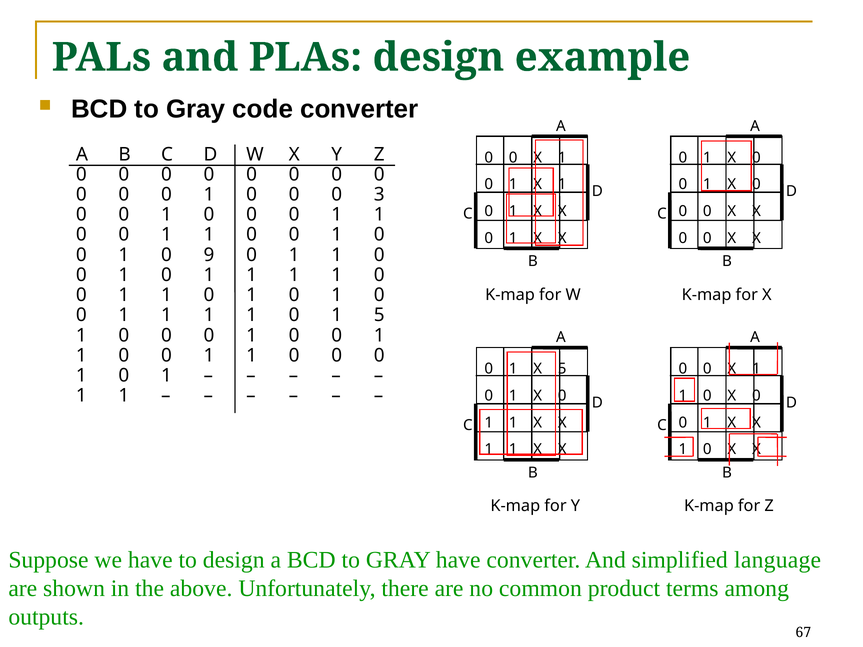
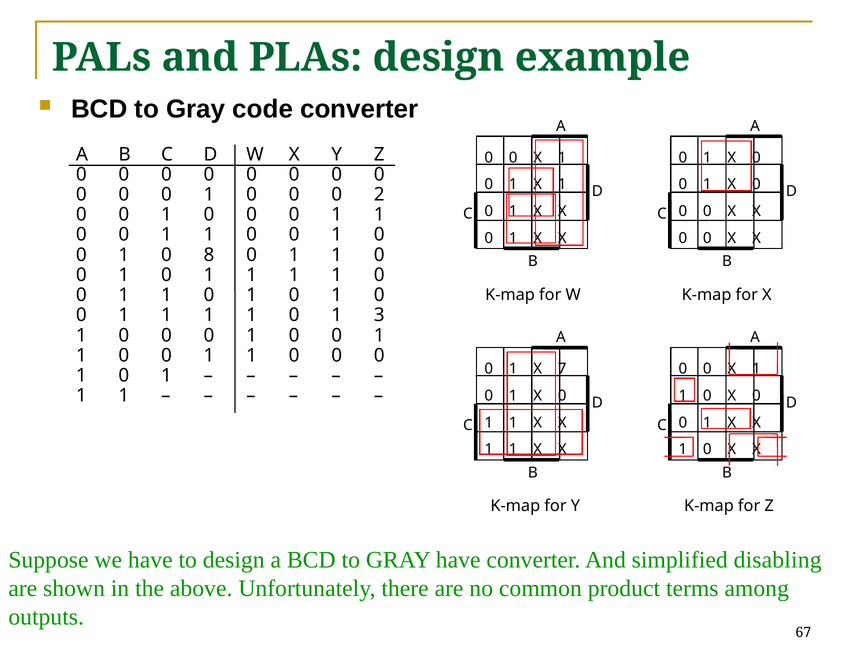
3: 3 -> 2
9: 9 -> 8
1 5: 5 -> 3
X 5: 5 -> 7
language: language -> disabling
